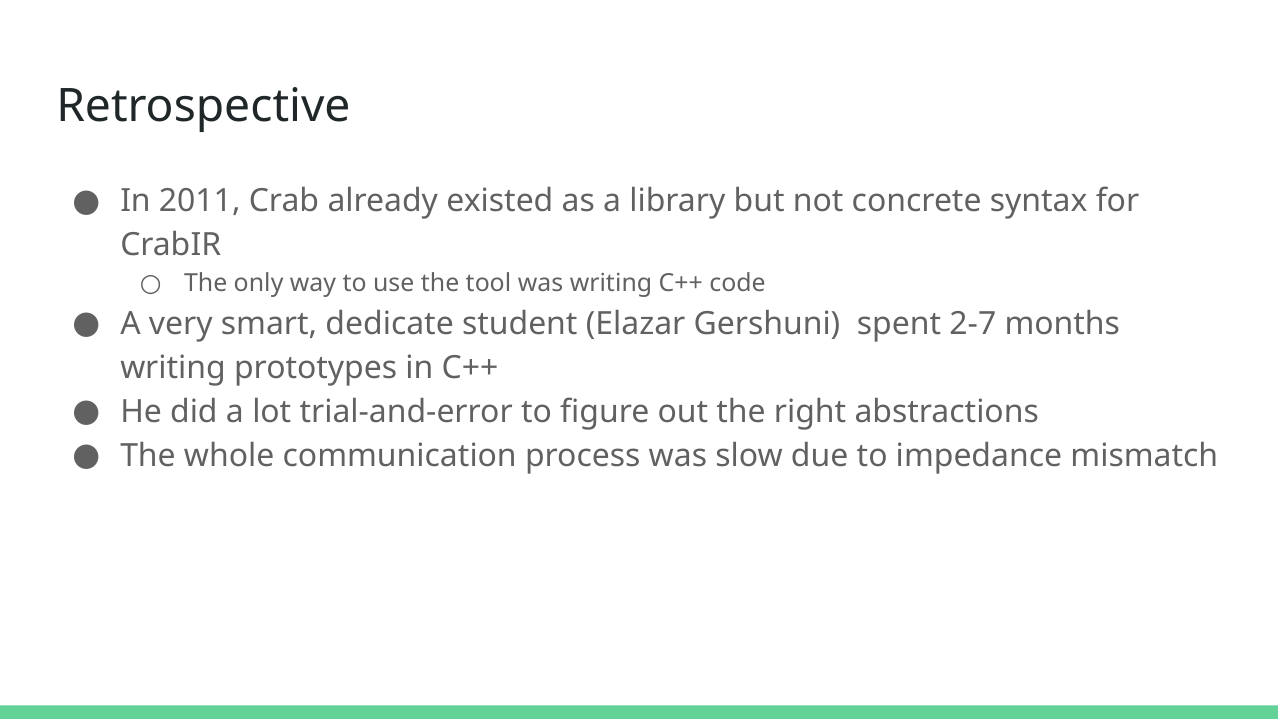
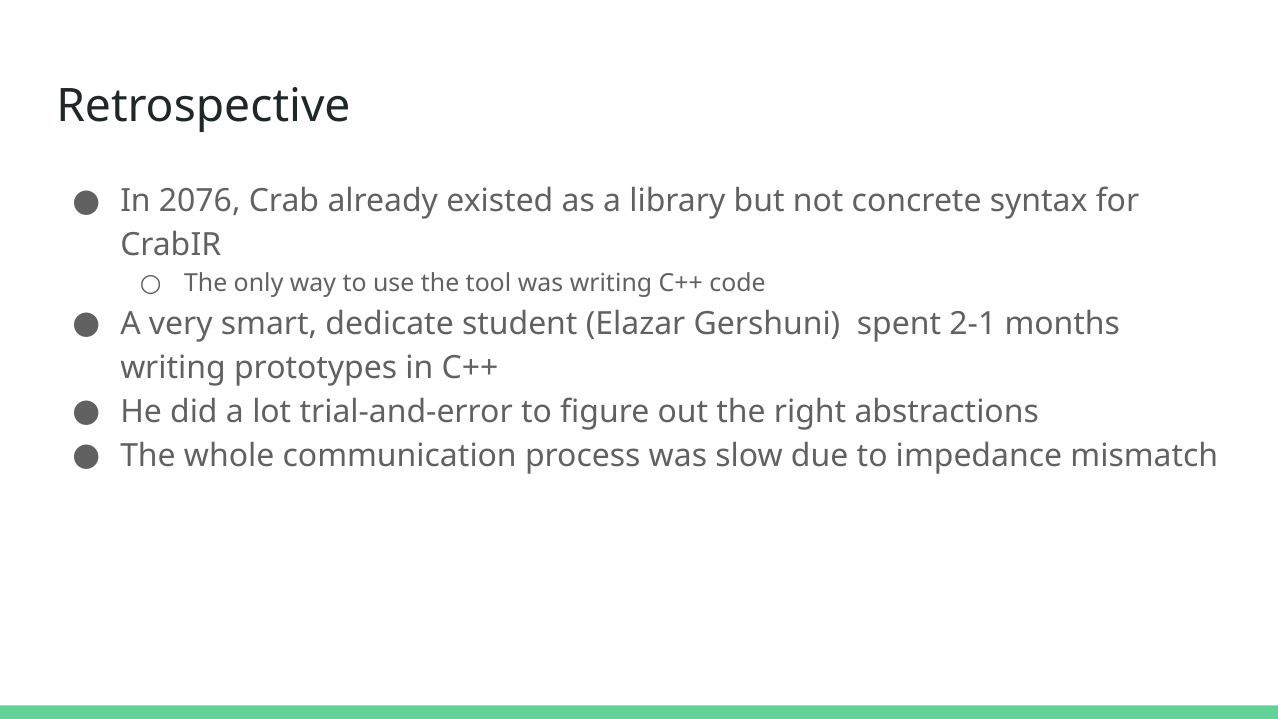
2011: 2011 -> 2076
2-7: 2-7 -> 2-1
